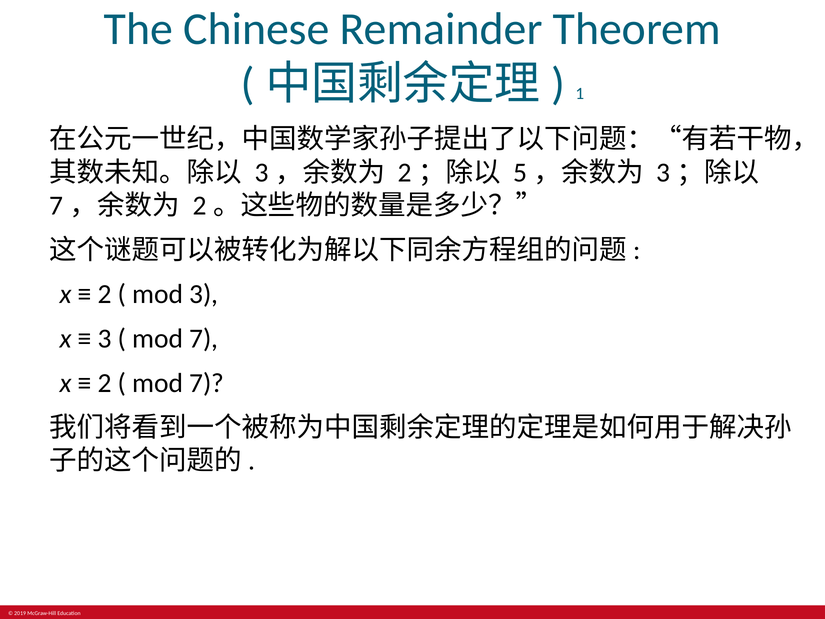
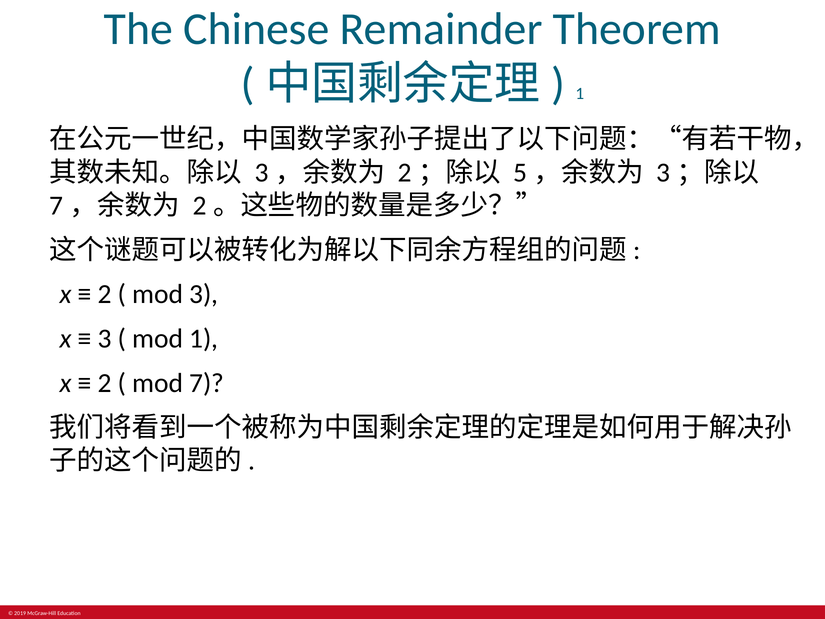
7 at (204, 339): 7 -> 1
